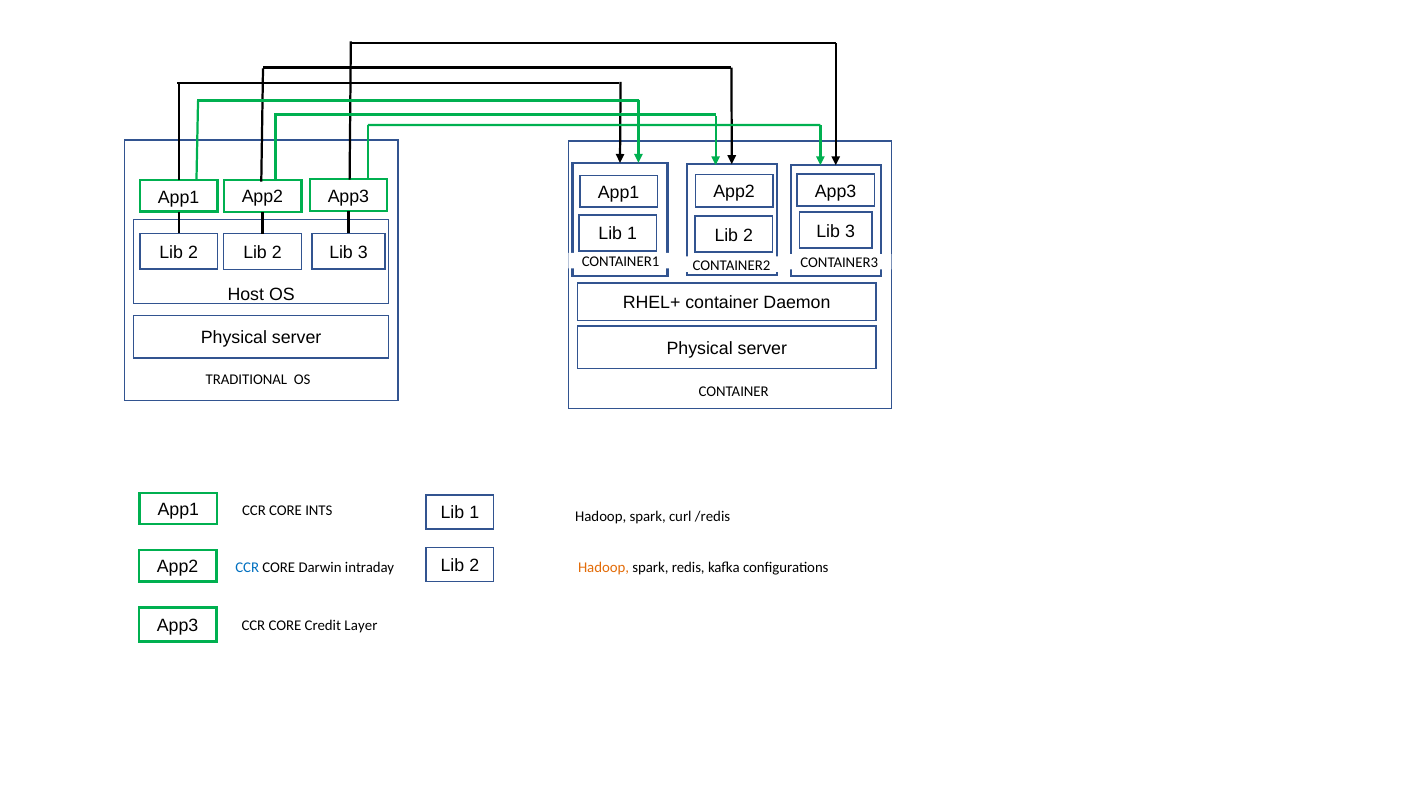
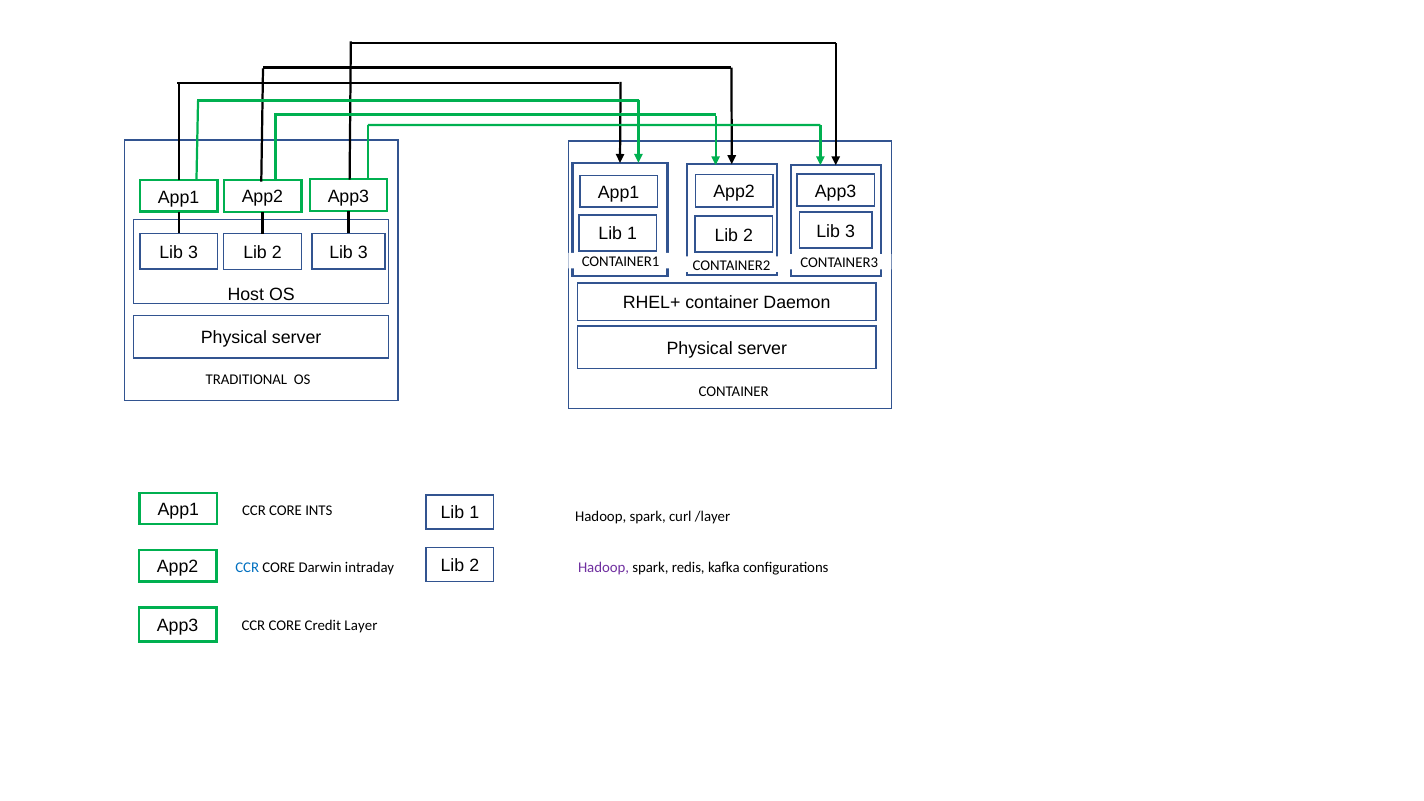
2 at (193, 253): 2 -> 3
/redis: /redis -> /layer
Hadoop at (604, 568) colour: orange -> purple
